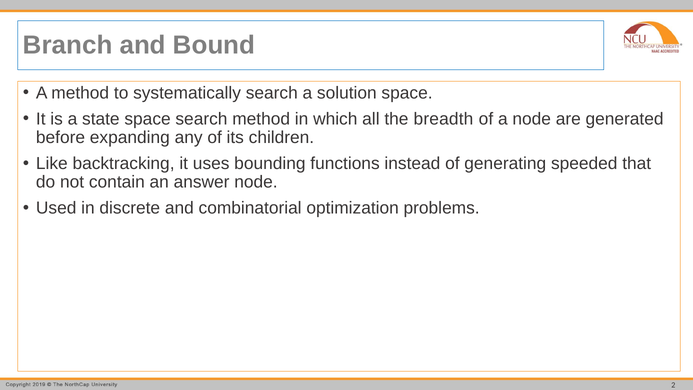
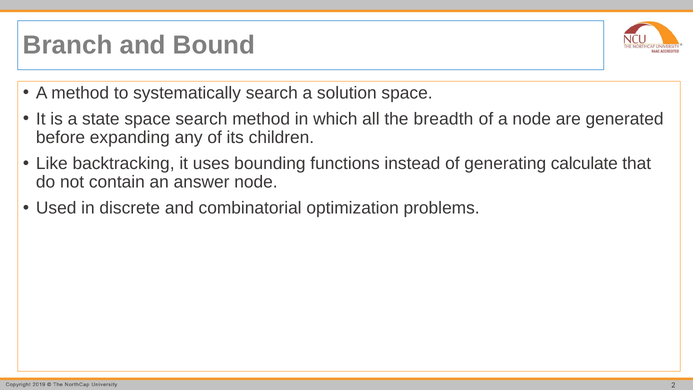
speeded: speeded -> calculate
